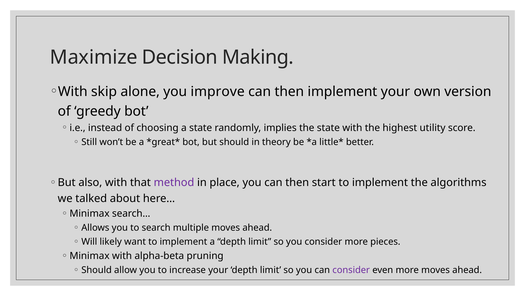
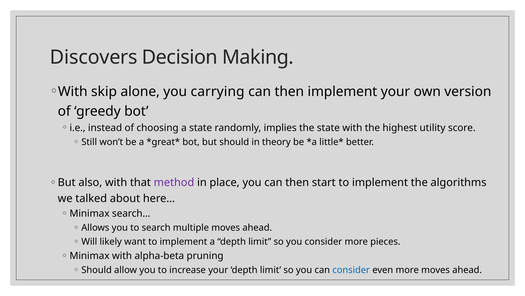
Maximize: Maximize -> Discovers
improve: improve -> carrying
consider at (351, 270) colour: purple -> blue
